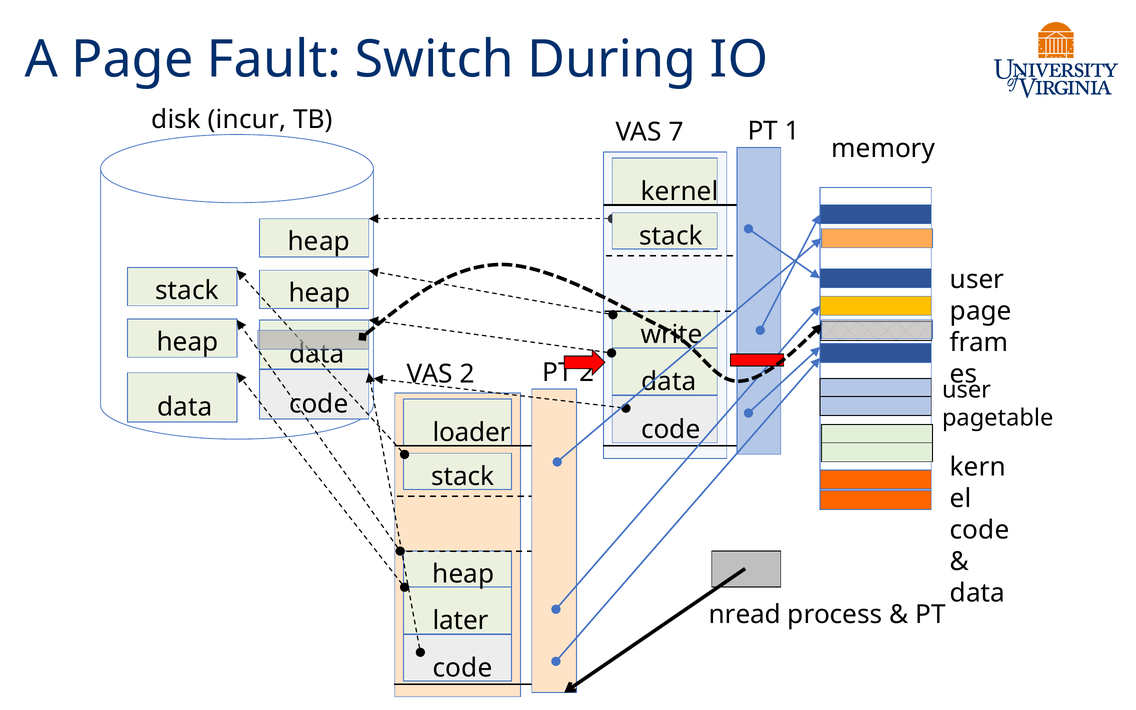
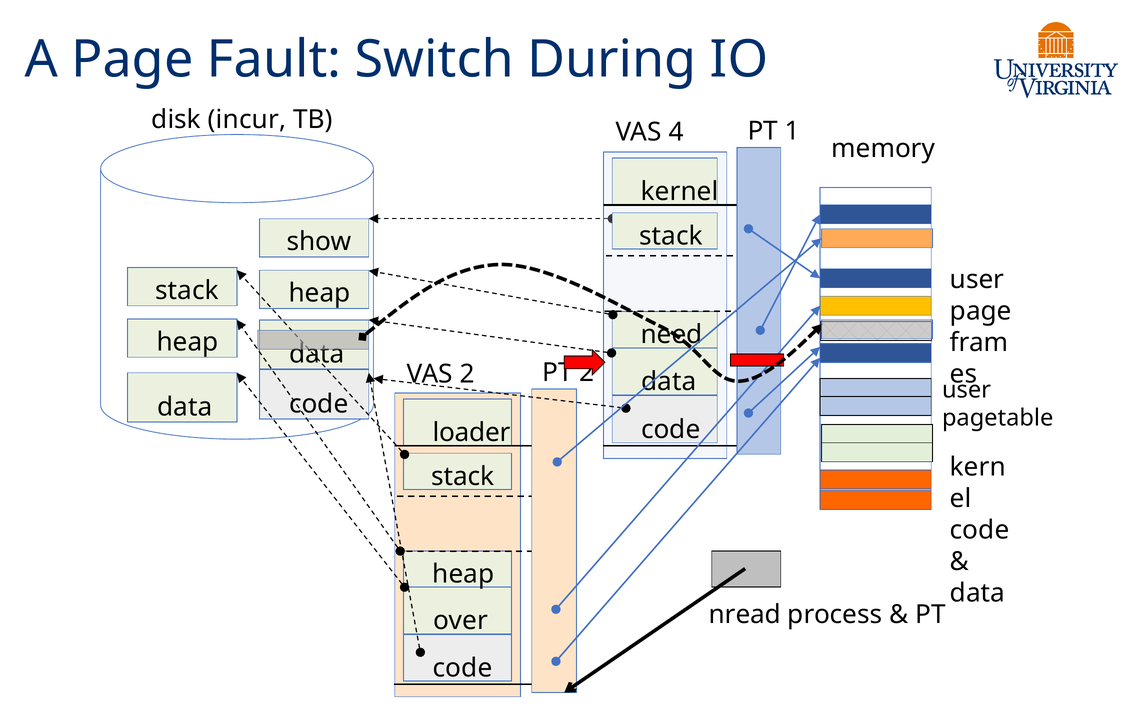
7: 7 -> 4
heap at (319, 242): heap -> show
write: write -> need
later: later -> over
